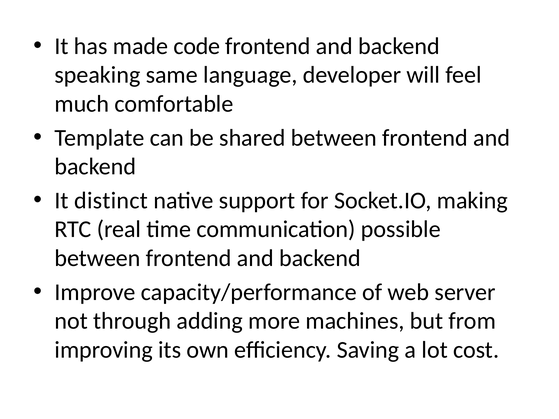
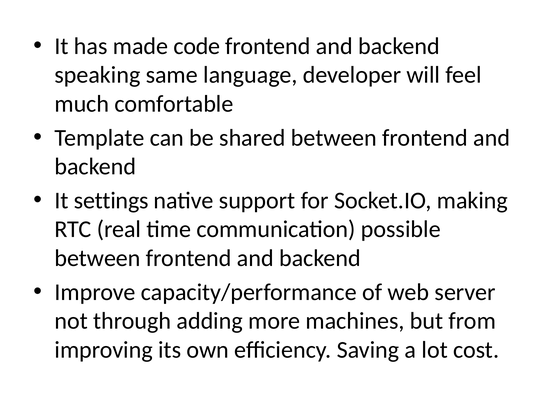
distinct: distinct -> settings
